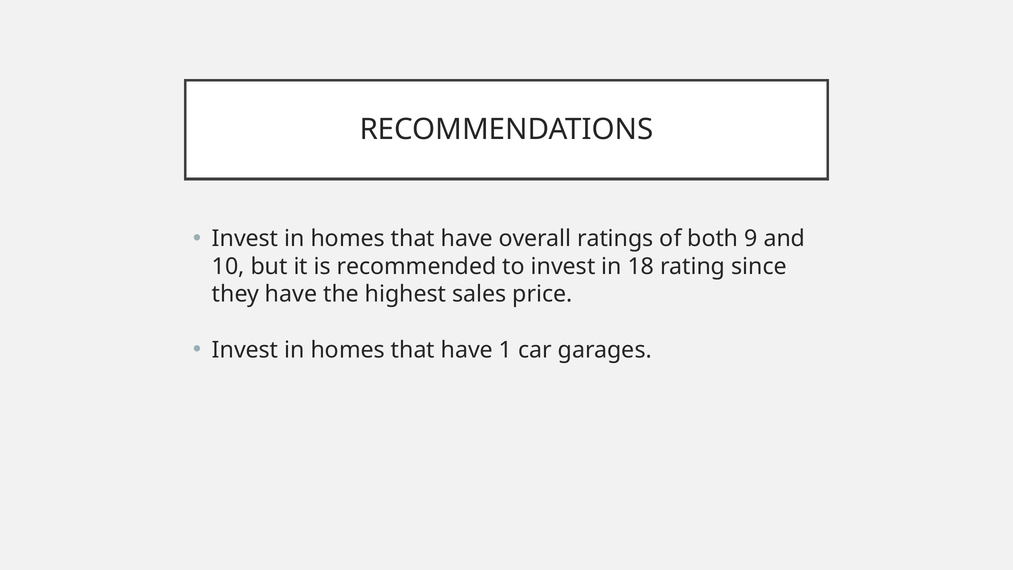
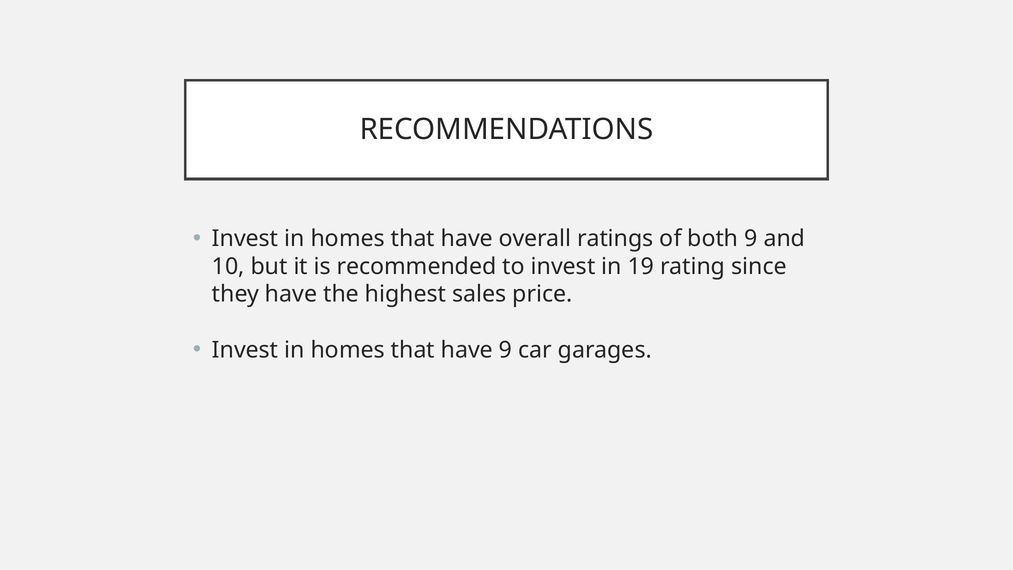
18: 18 -> 19
have 1: 1 -> 9
